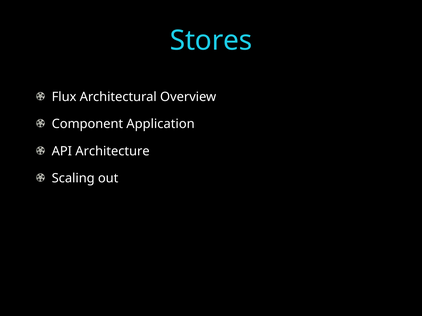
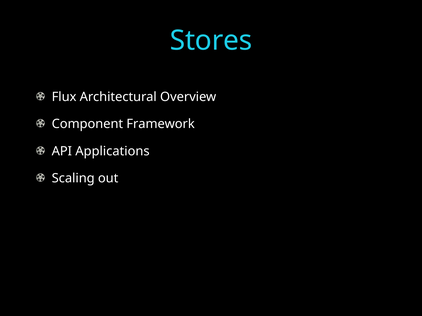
Application: Application -> Framework
Architecture: Architecture -> Applications
